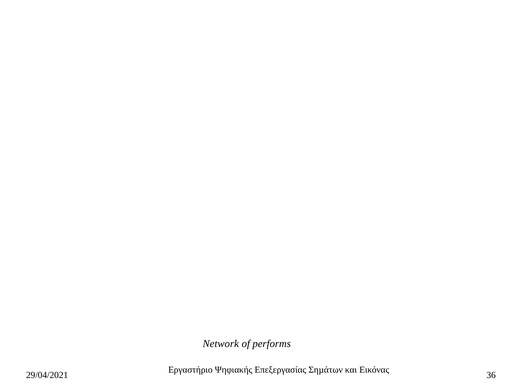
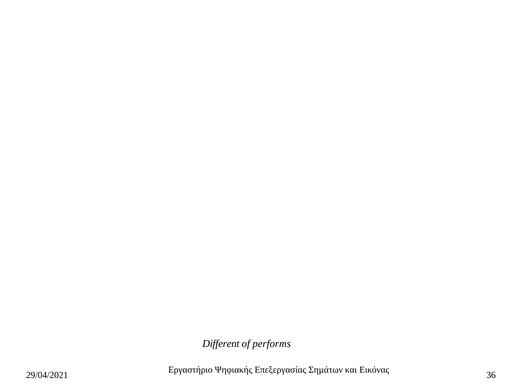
Network: Network -> Different
